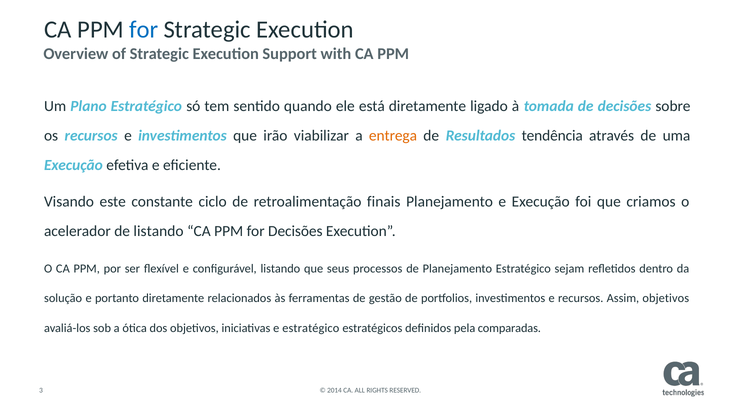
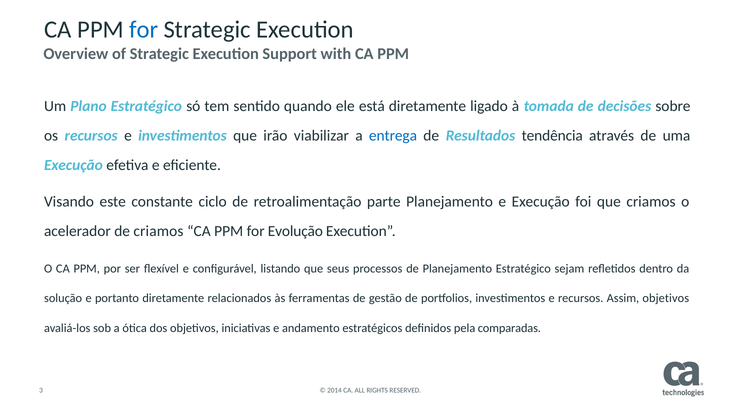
entrega colour: orange -> blue
finais: finais -> parte
de listando: listando -> criamos
for Decisões: Decisões -> Evolução
e estratégico: estratégico -> andamento
